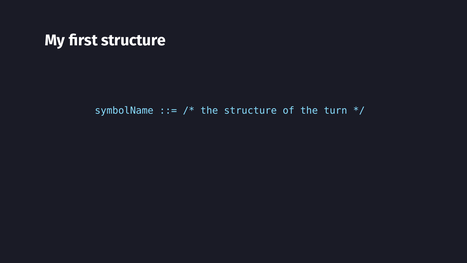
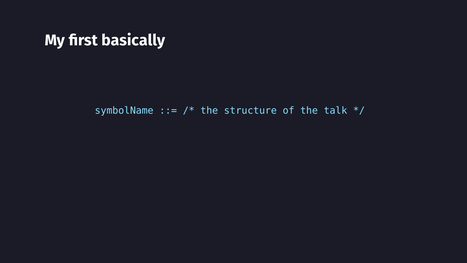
first structure: structure -> basically
turn: turn -> talk
